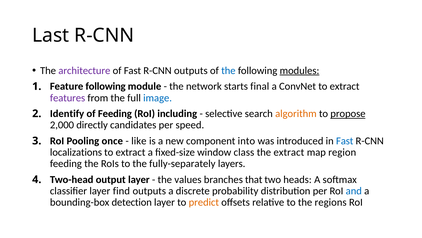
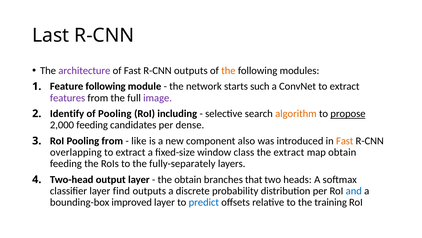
the at (228, 70) colour: blue -> orange
modules underline: present -> none
final: final -> such
image colour: blue -> purple
of Feeding: Feeding -> Pooling
2,000 directly: directly -> feeding
speed: speed -> dense
Pooling once: once -> from
into: into -> also
Fast at (345, 141) colour: blue -> orange
localizations: localizations -> overlapping
map region: region -> obtain
the values: values -> obtain
detection: detection -> improved
predict colour: orange -> blue
regions: regions -> training
